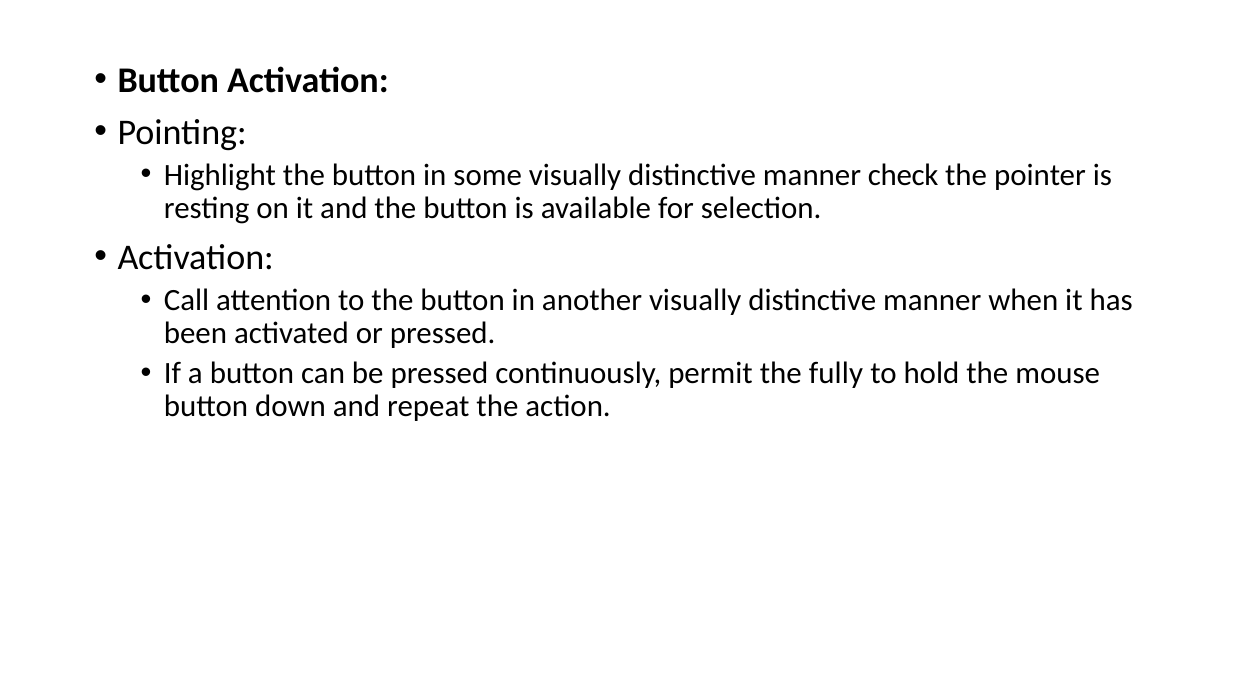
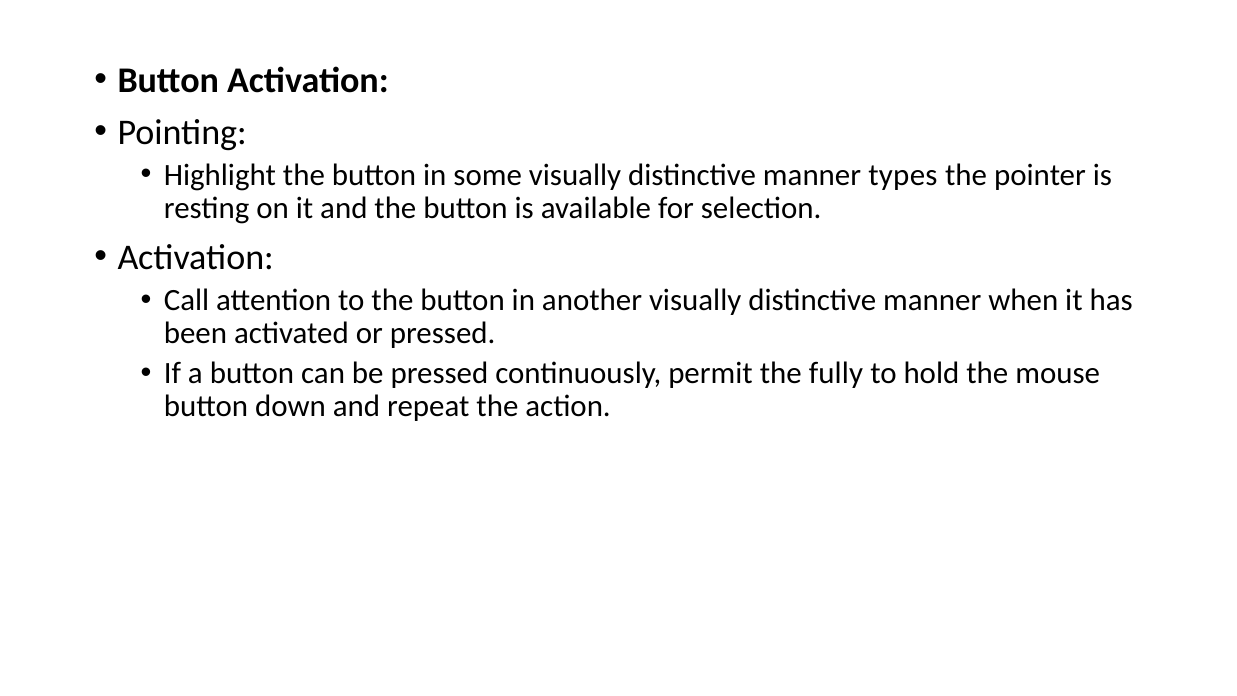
check: check -> types
